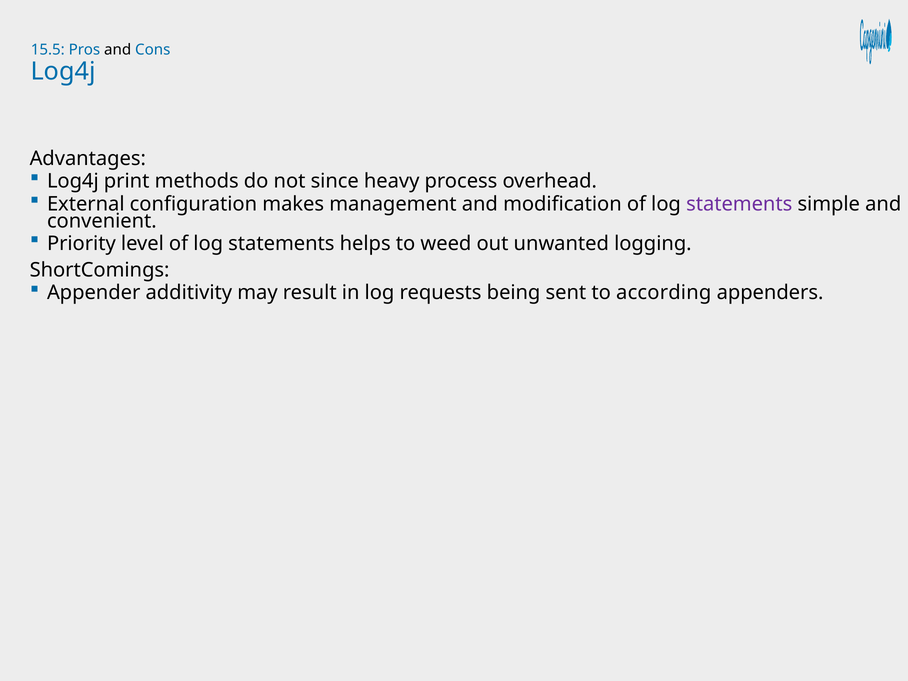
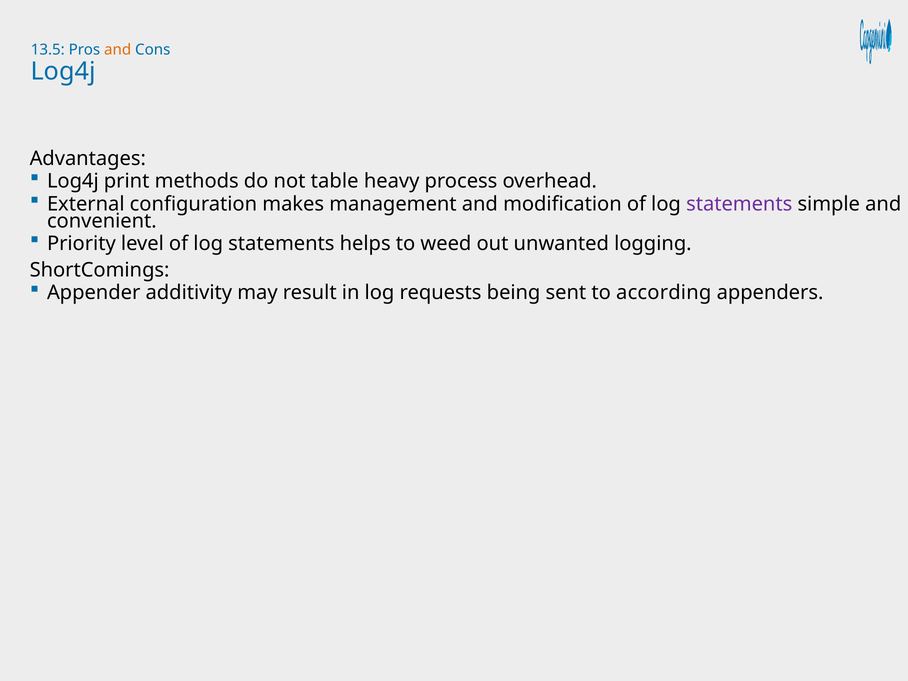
15.5: 15.5 -> 13.5
and at (118, 50) colour: black -> orange
since: since -> table
